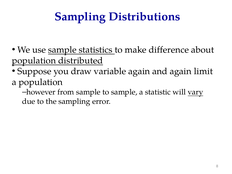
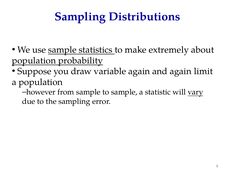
difference: difference -> extremely
distributed: distributed -> probability
